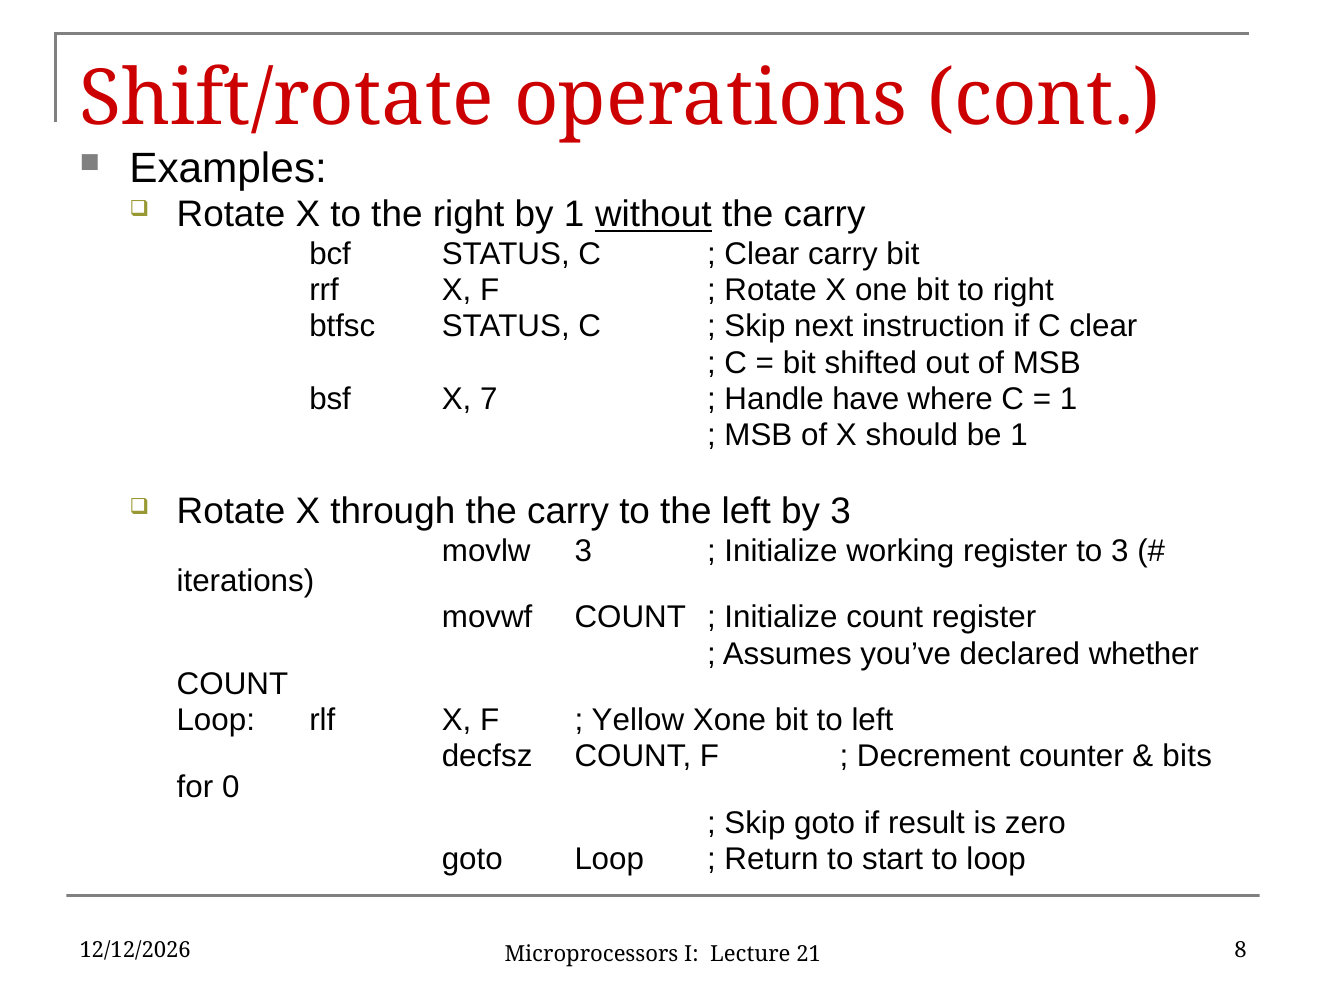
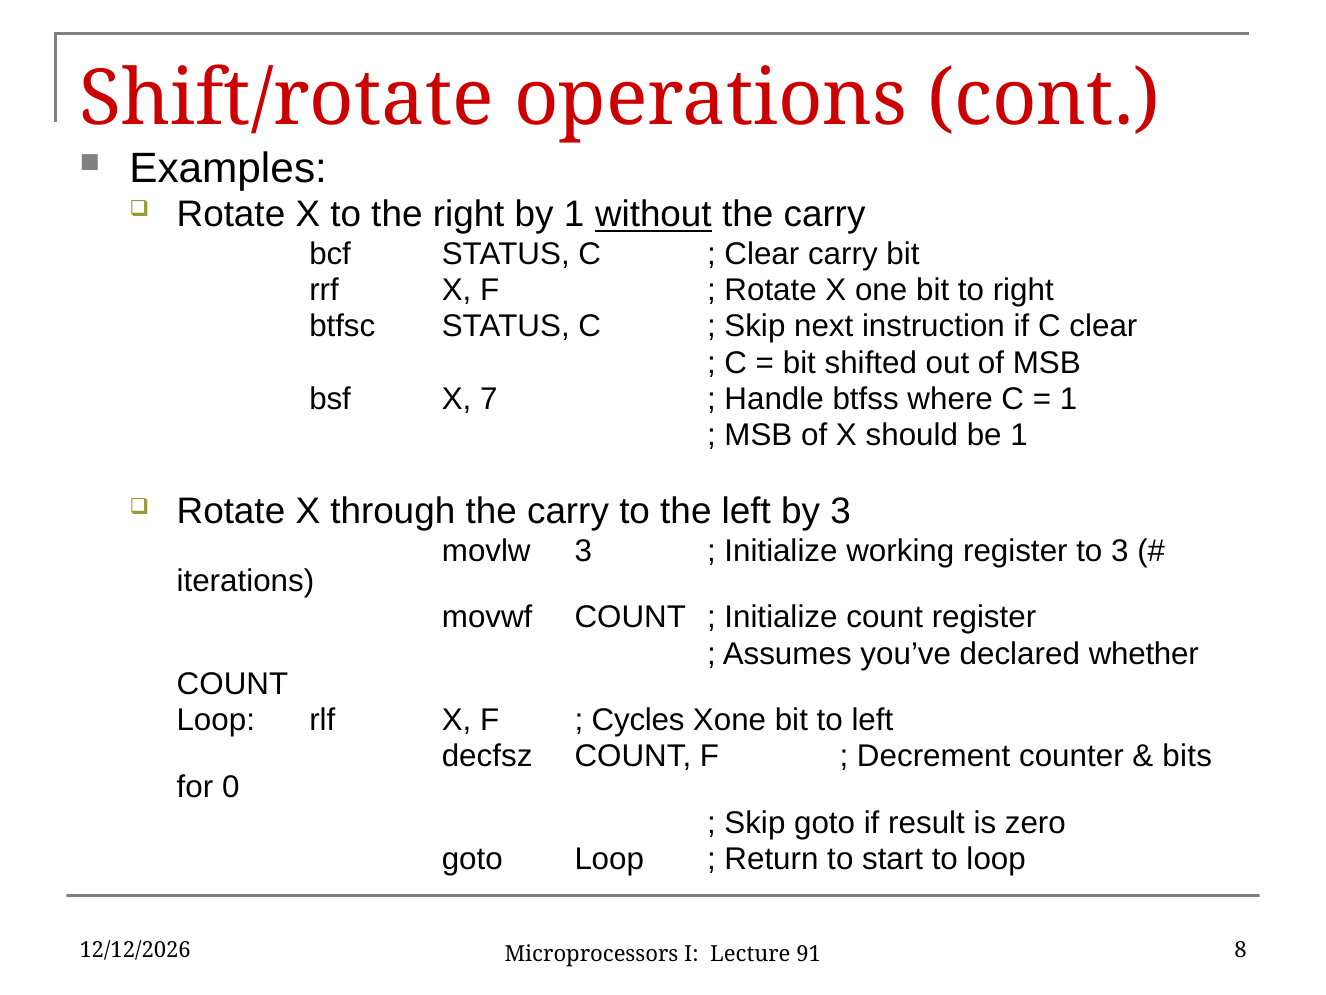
have: have -> btfss
Yellow: Yellow -> Cycles
21: 21 -> 91
